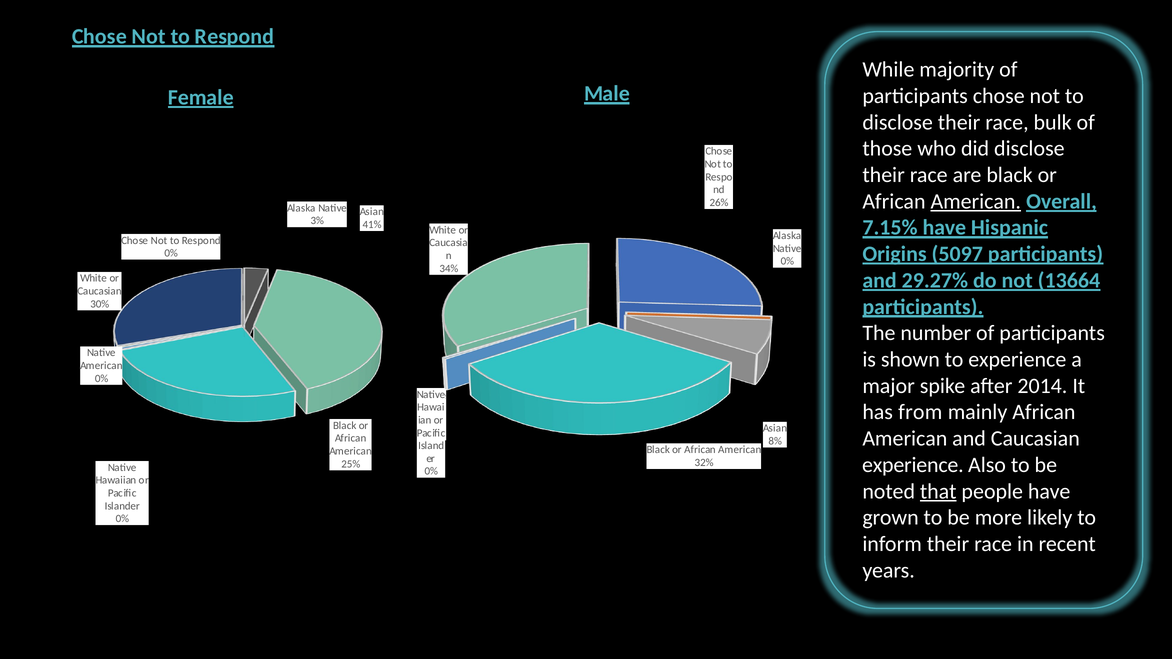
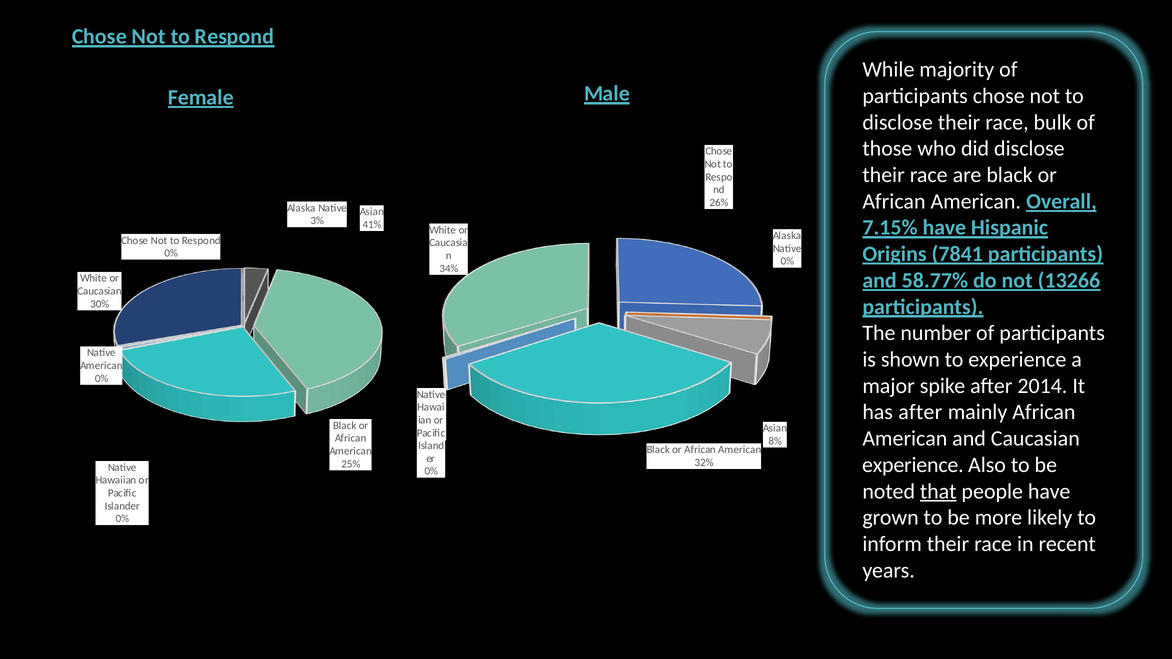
American at (976, 201) underline: present -> none
5097: 5097 -> 7841
29.27%: 29.27% -> 58.77%
13664: 13664 -> 13266
has from: from -> after
